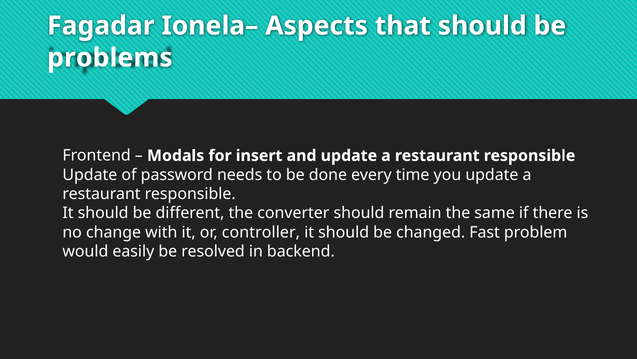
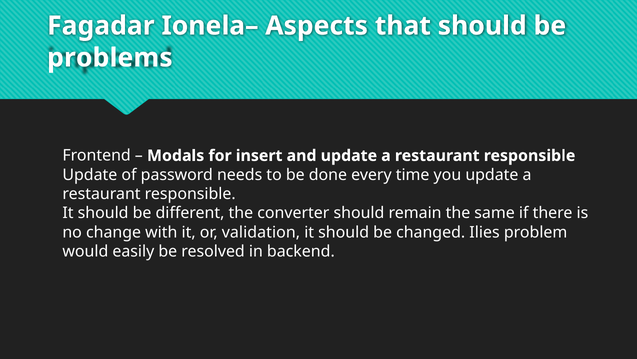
controller: controller -> validation
Fast: Fast -> Ilies
